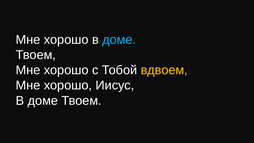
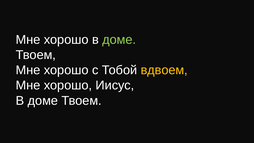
доме at (119, 40) colour: light blue -> light green
